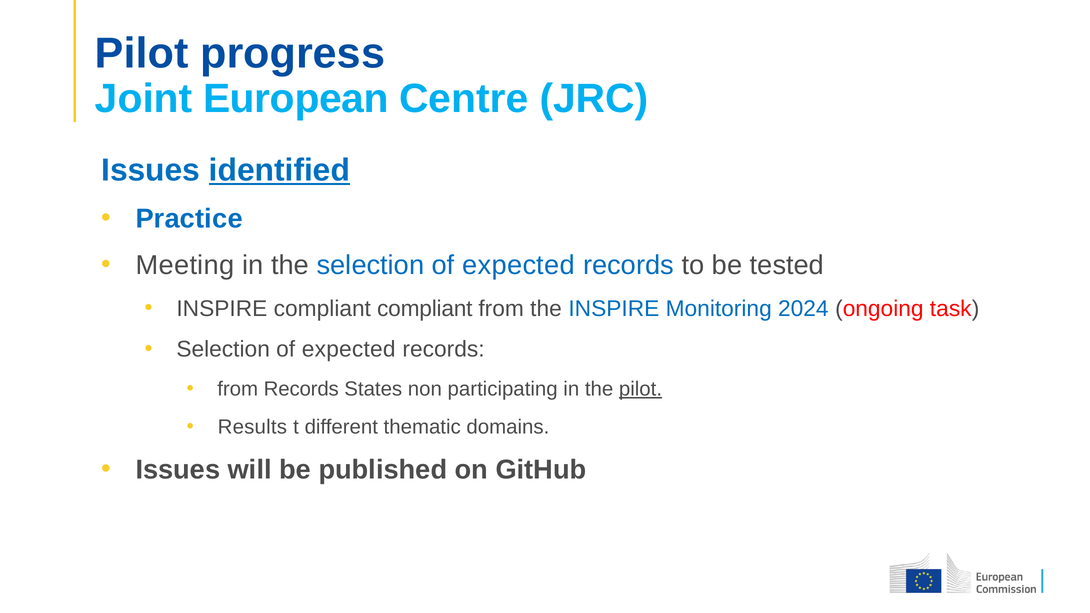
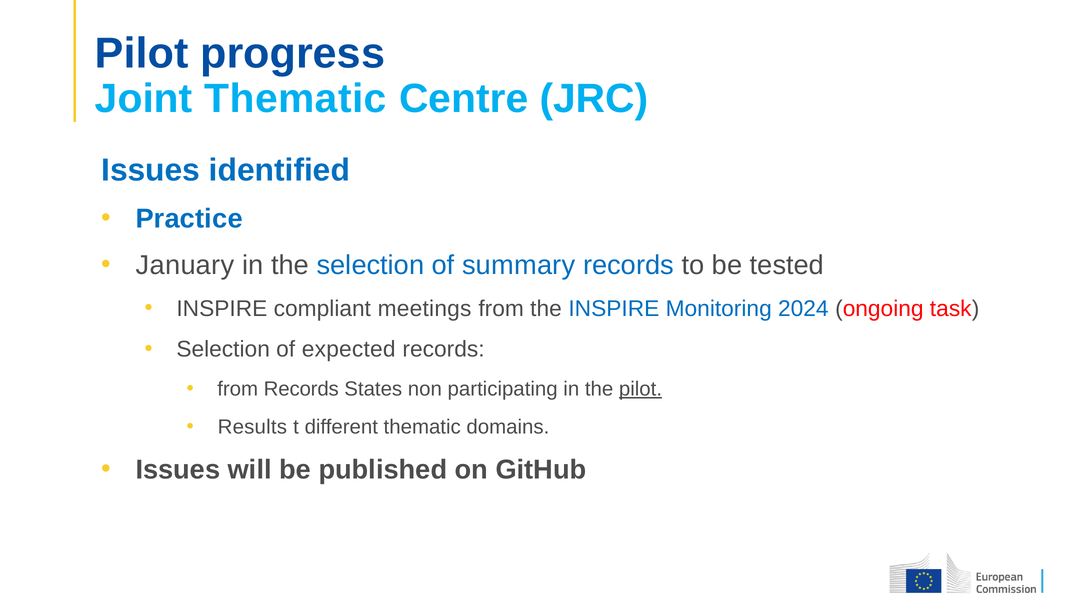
Joint European: European -> Thematic
identified underline: present -> none
Meeting: Meeting -> January
the selection of expected: expected -> summary
compliant compliant: compliant -> meetings
